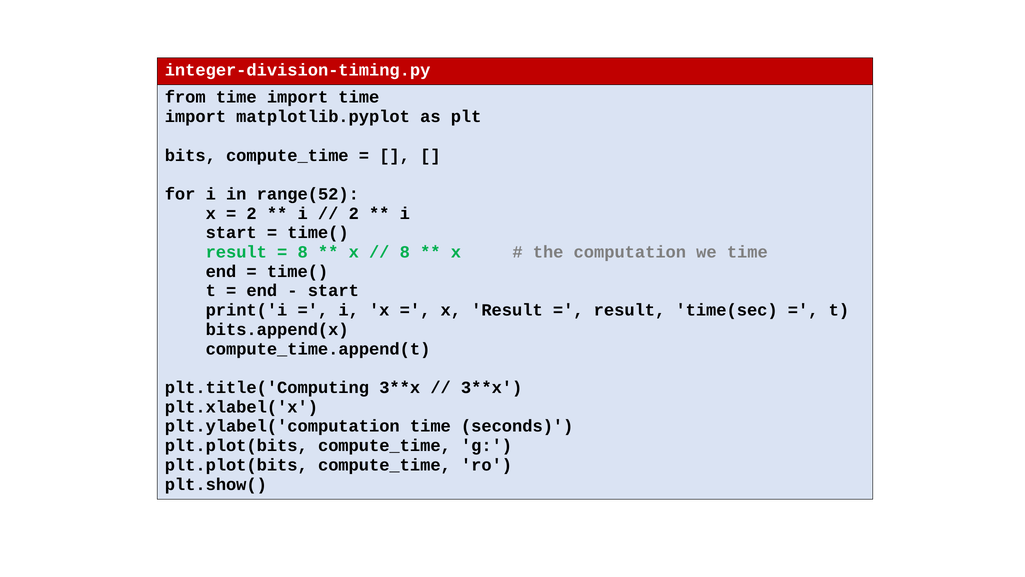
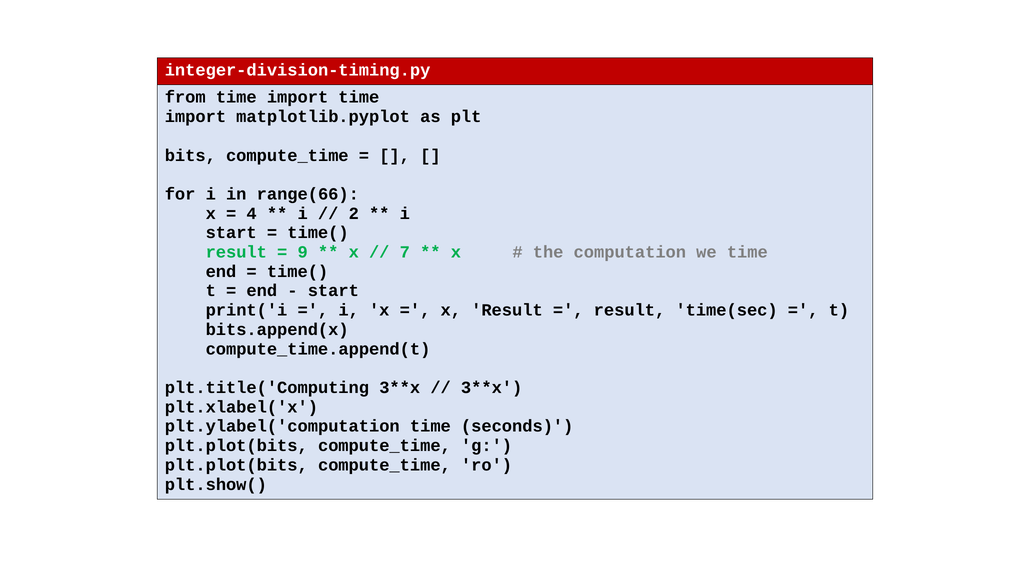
range(52: range(52 -> range(66
2 at (252, 213): 2 -> 4
8 at (303, 252): 8 -> 9
8 at (405, 252): 8 -> 7
